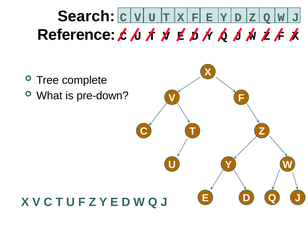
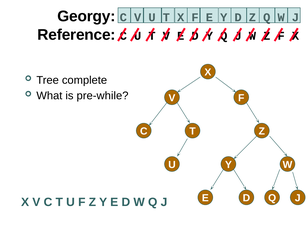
Search: Search -> Georgy
pre-down: pre-down -> pre-while
